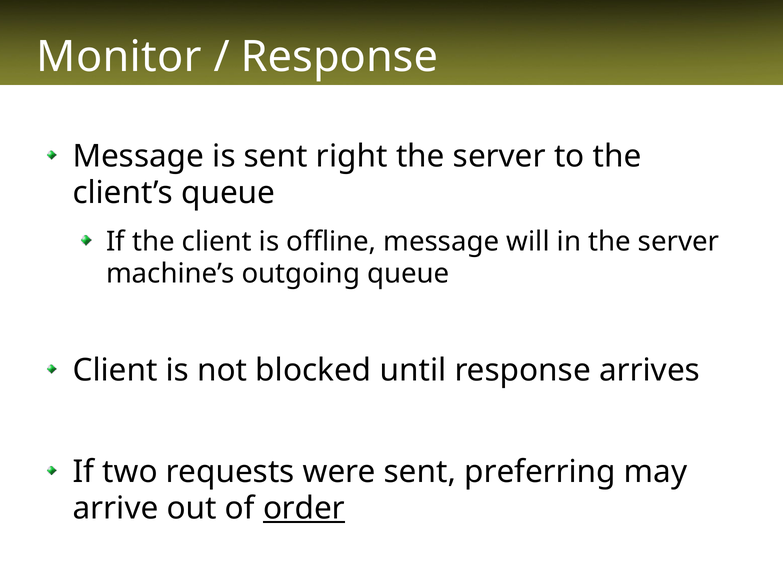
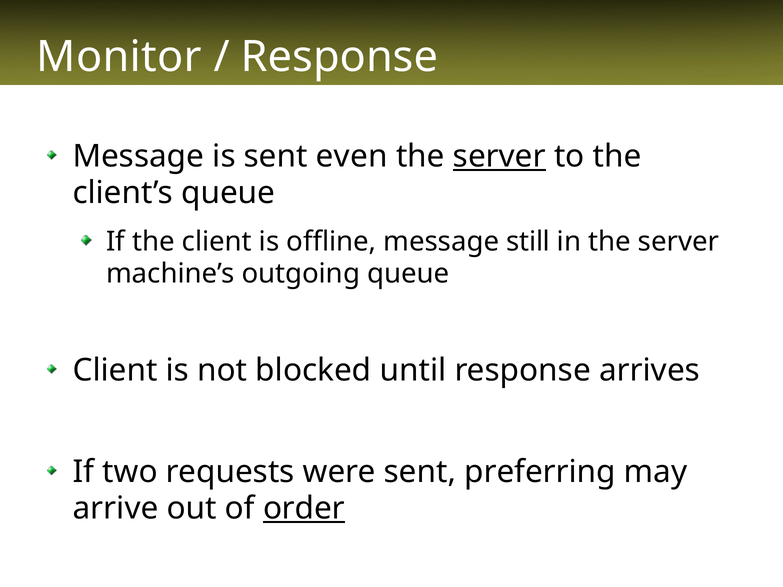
right: right -> even
server at (499, 156) underline: none -> present
will: will -> still
